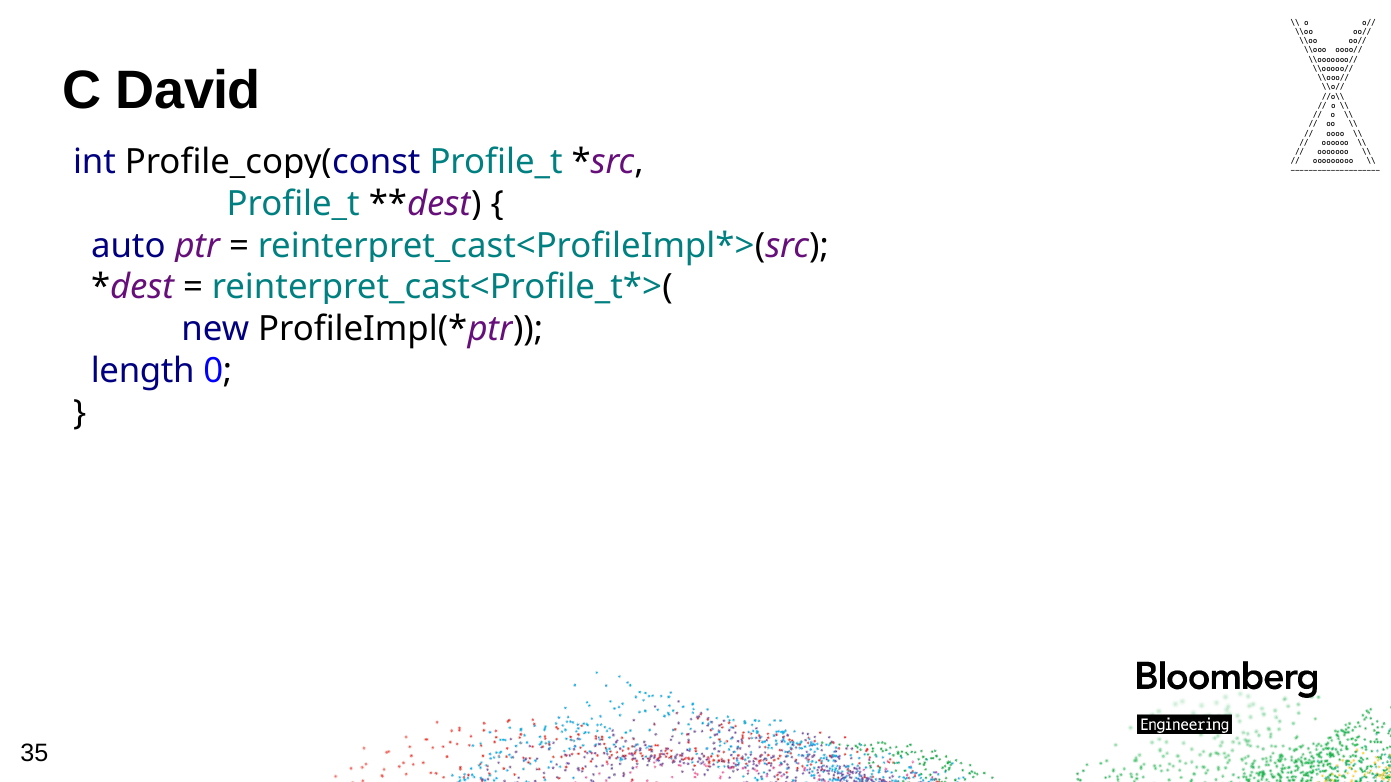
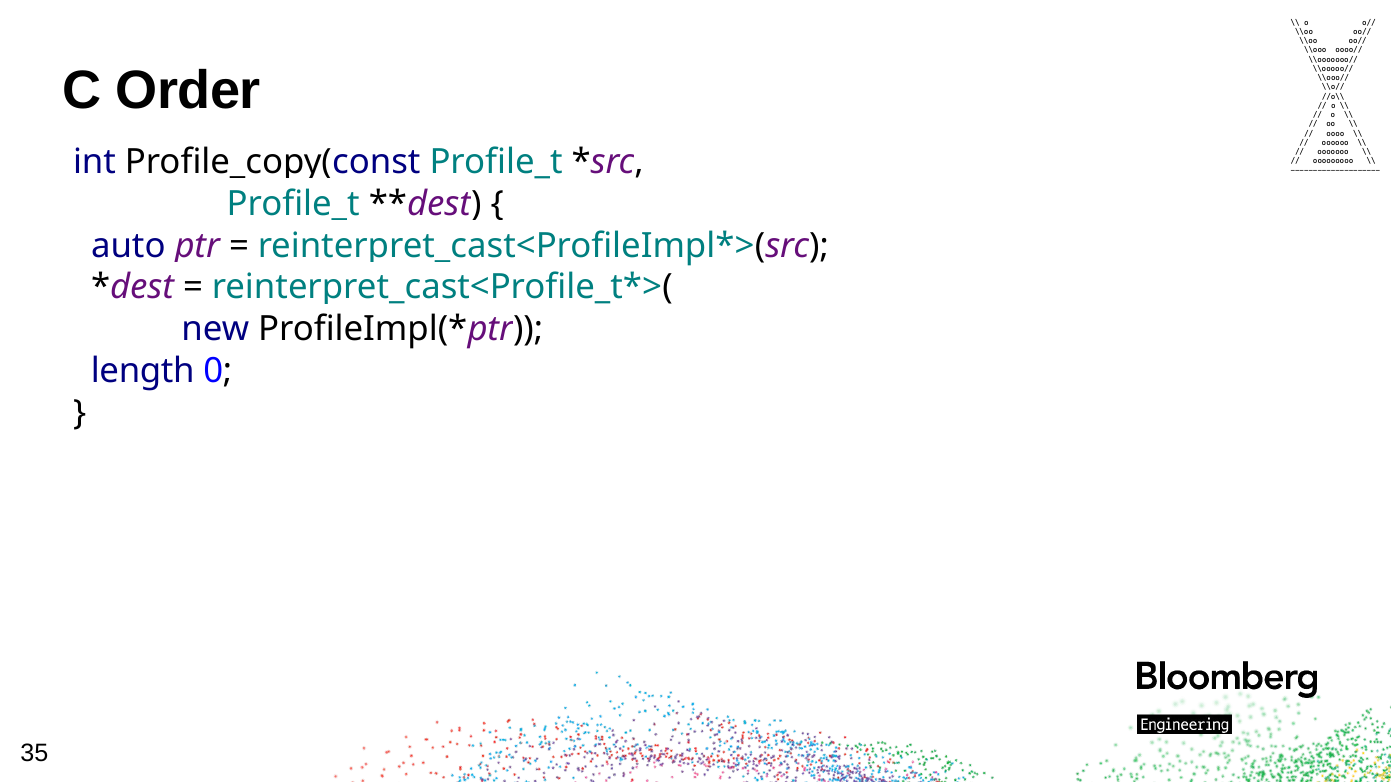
David: David -> Order
